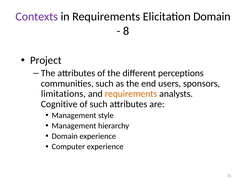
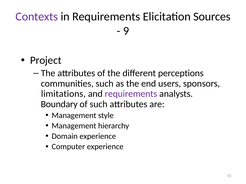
Elicitation Domain: Domain -> Sources
8: 8 -> 9
requirements at (131, 94) colour: orange -> purple
Cognitive: Cognitive -> Boundary
